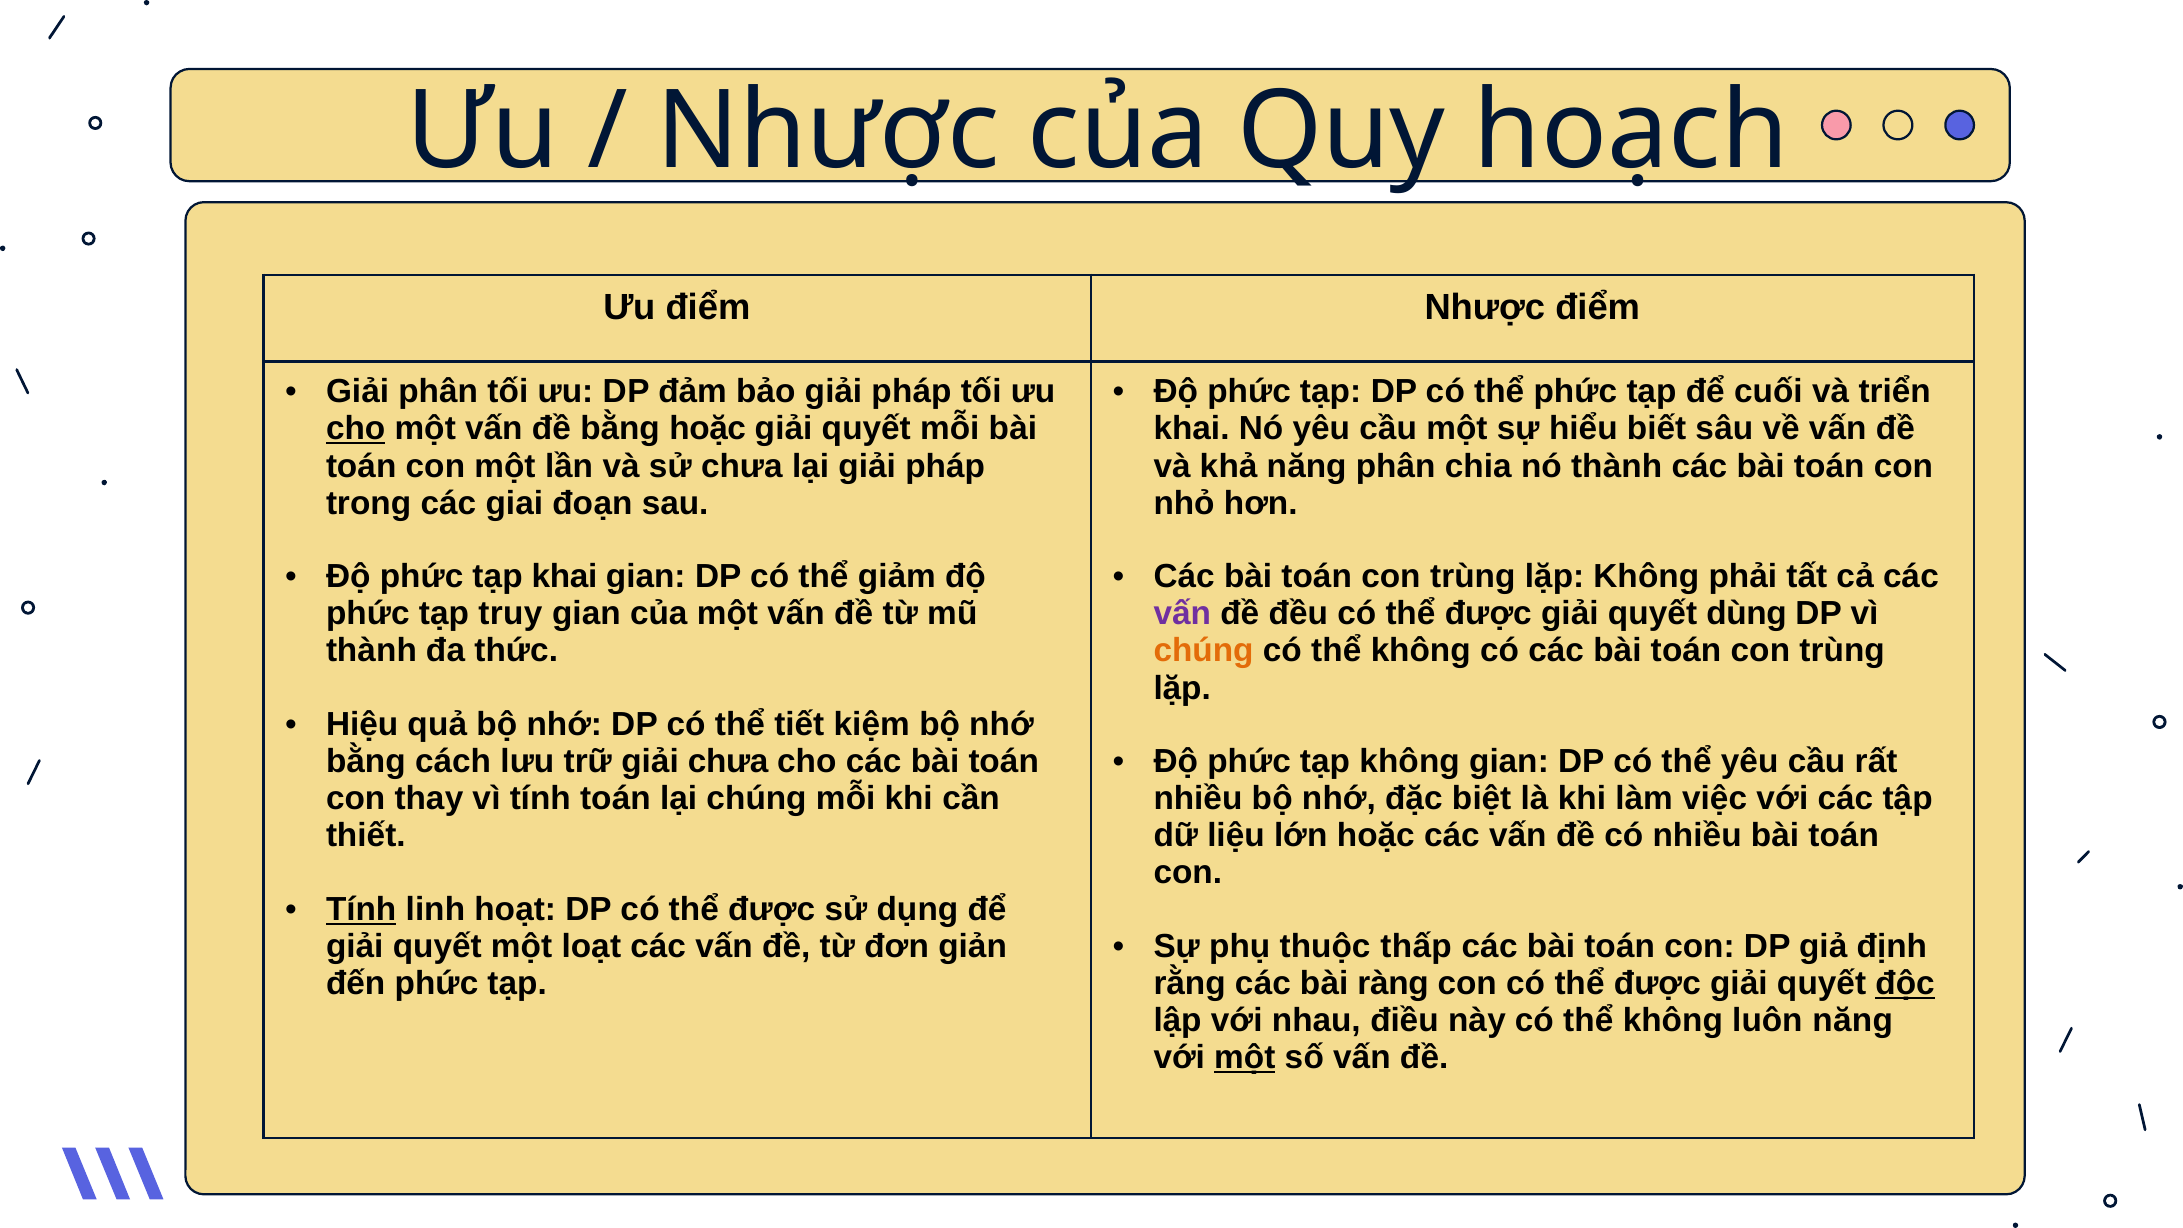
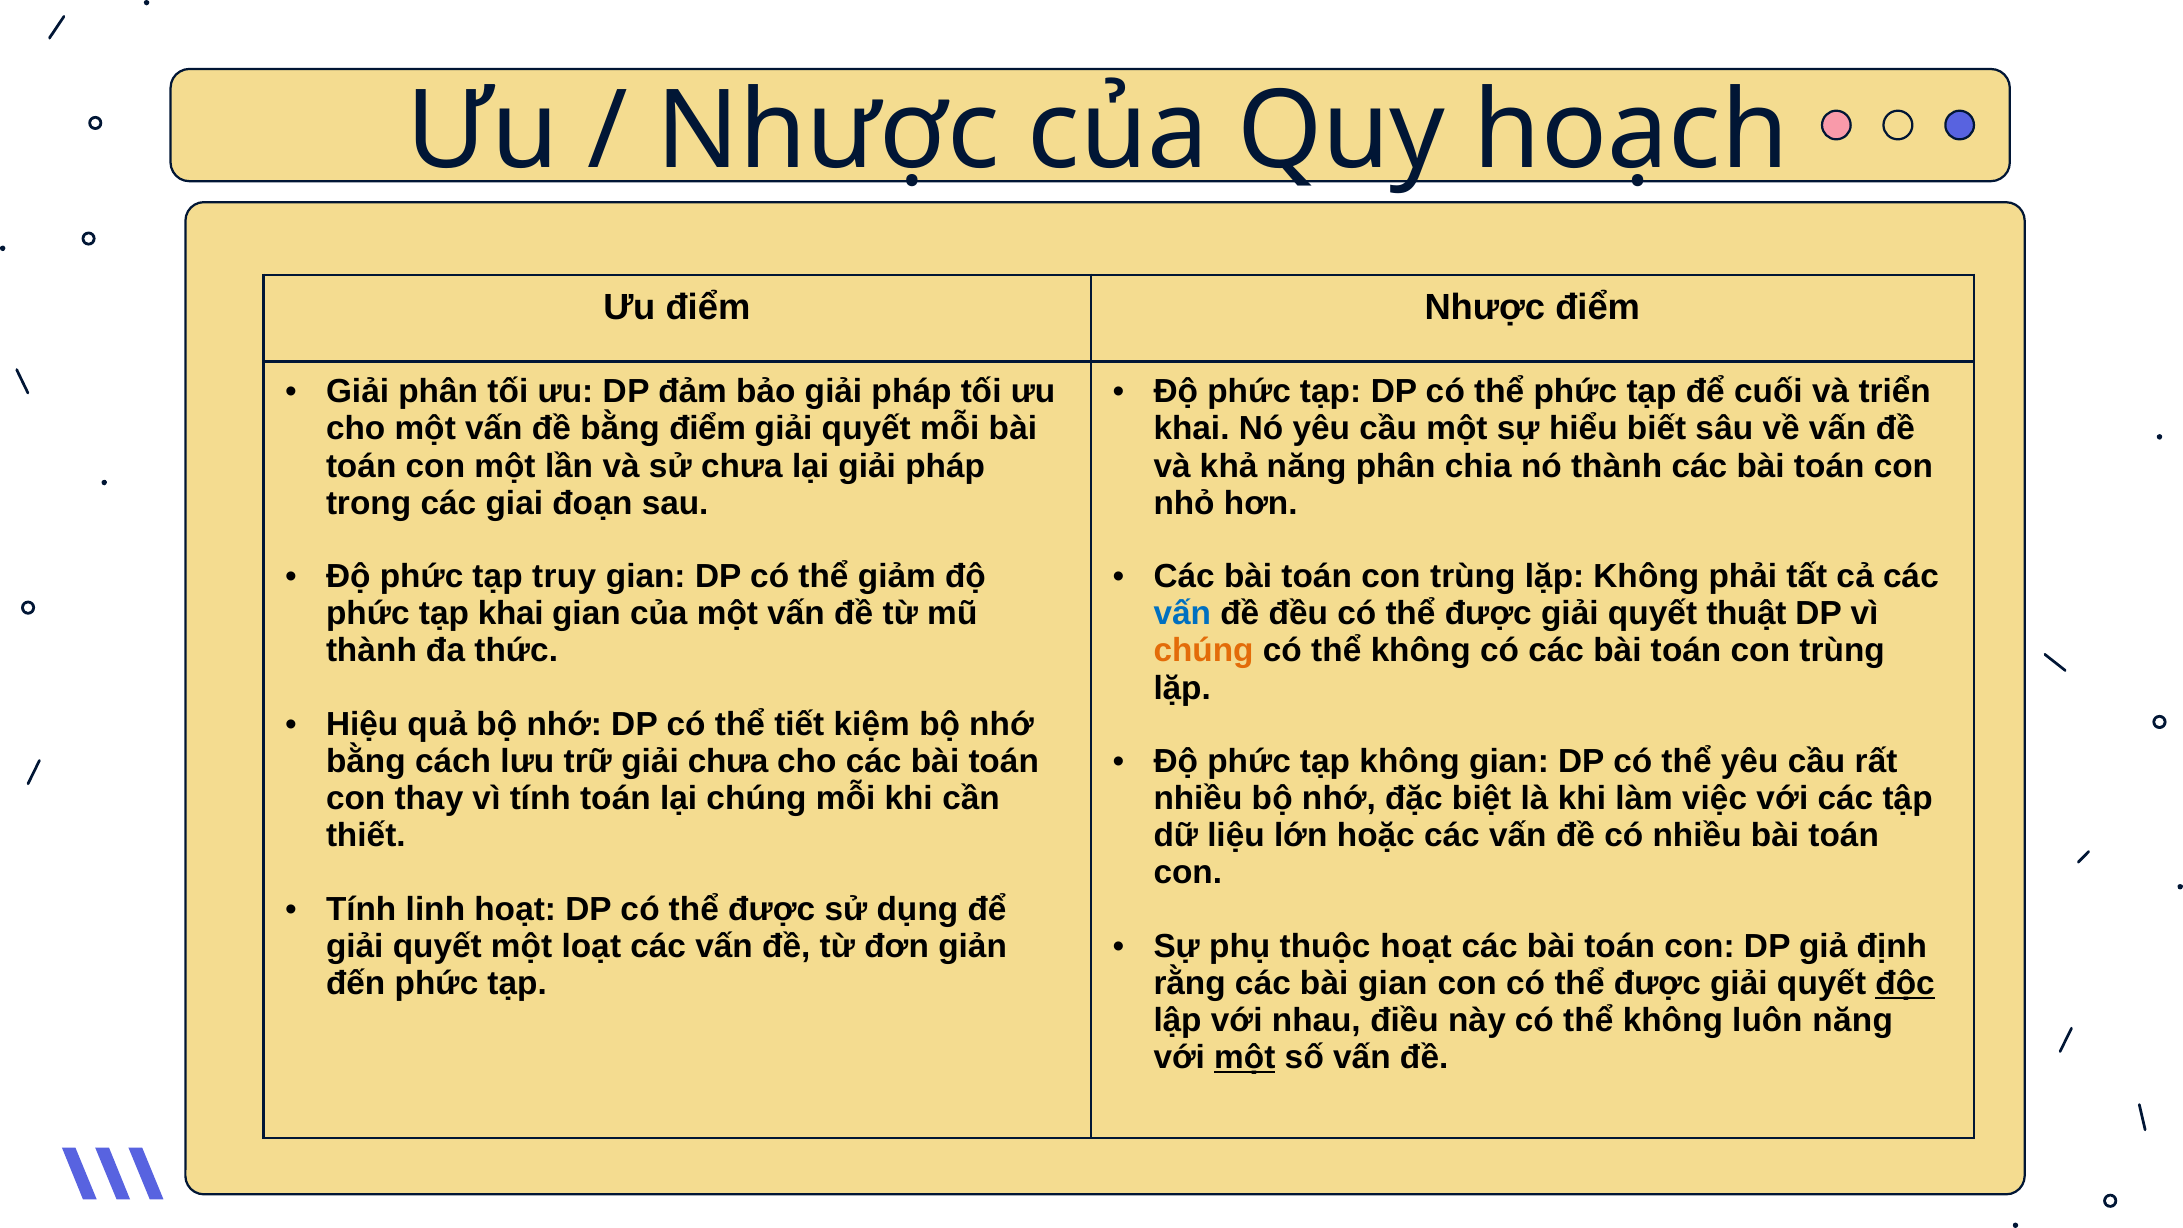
cho at (356, 429) underline: present -> none
bằng hoặc: hoặc -> điểm
tạp khai: khai -> truy
tạp truy: truy -> khai
vấn at (1182, 614) colour: purple -> blue
dùng: dùng -> thuật
Tính at (361, 909) underline: present -> none
thuộc thấp: thấp -> hoạt
bài ràng: ràng -> gian
